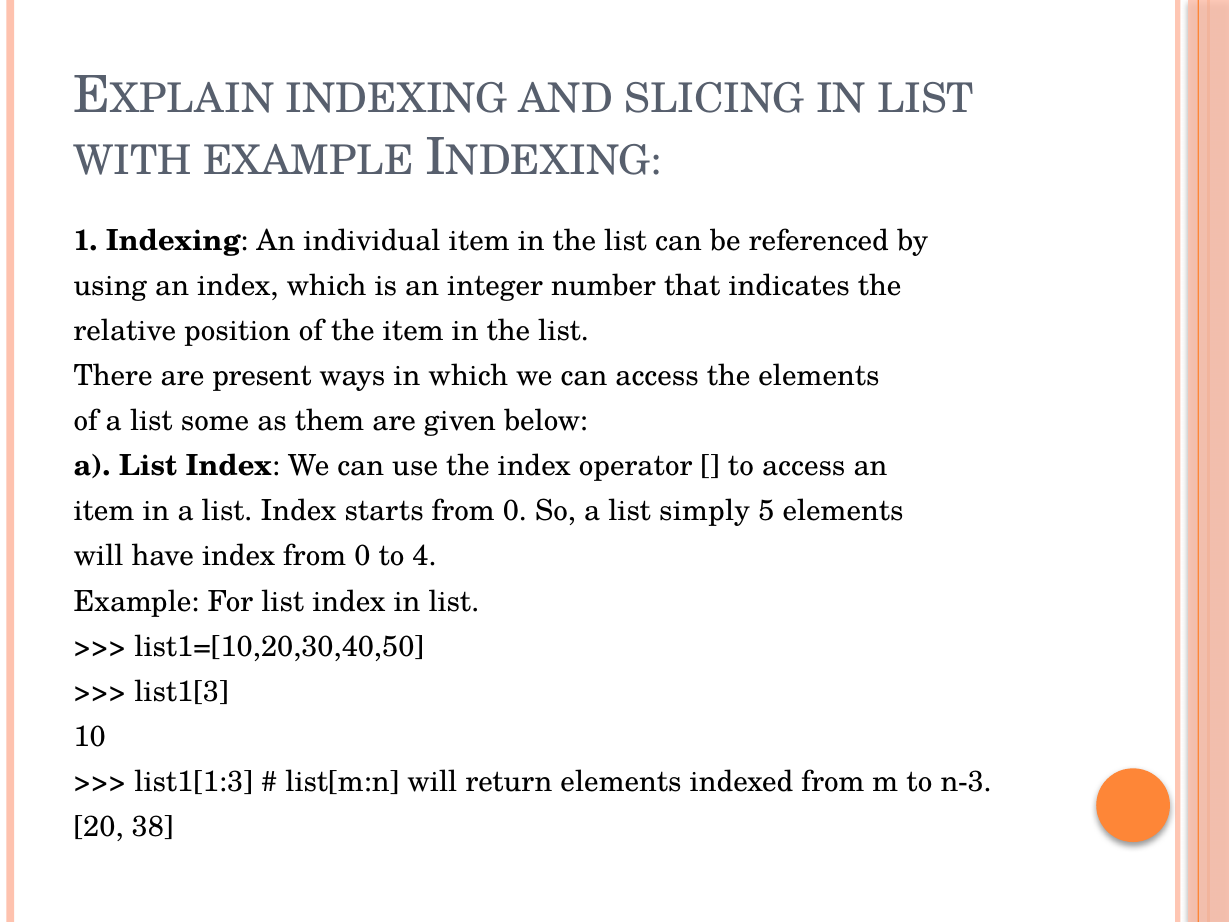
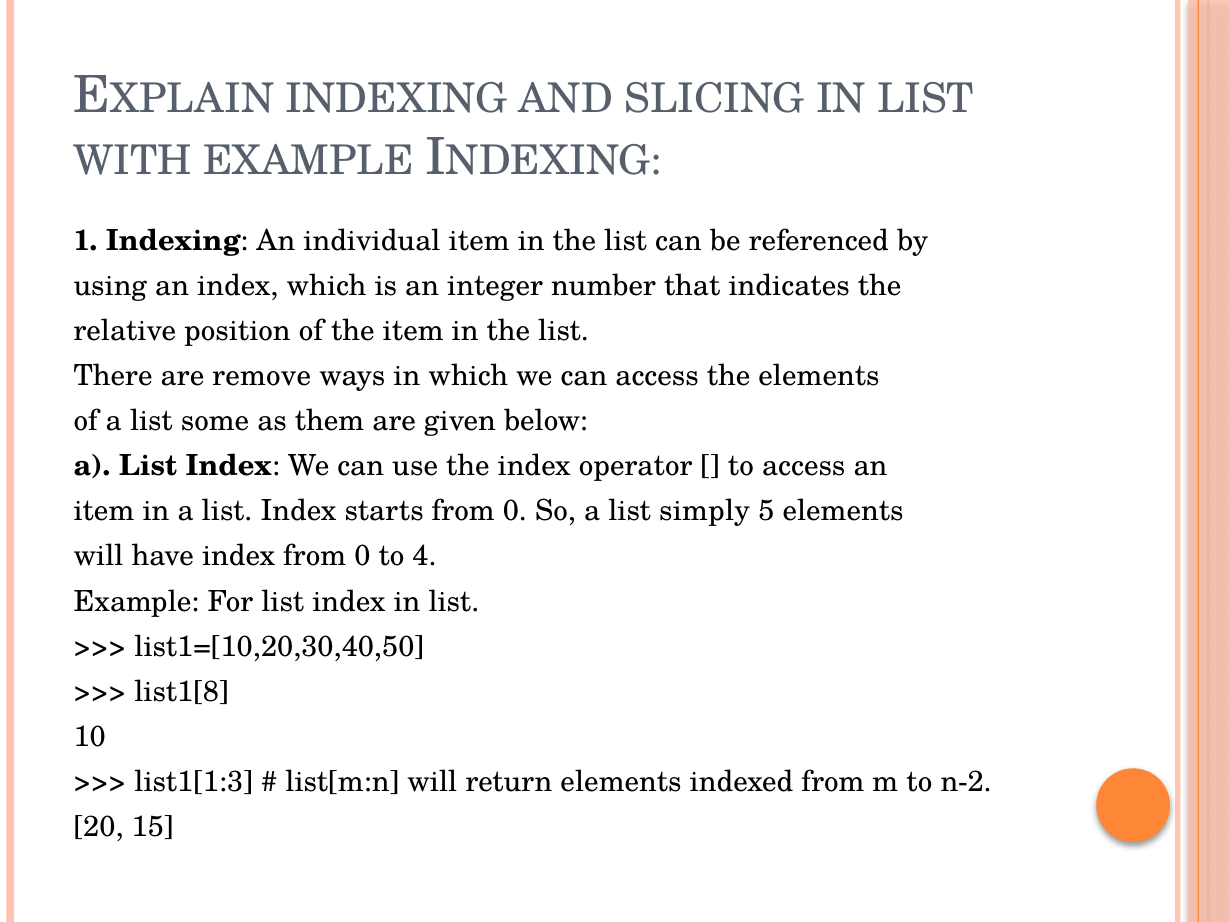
present: present -> remove
list1[3: list1[3 -> list1[8
n-3: n-3 -> n-2
38: 38 -> 15
